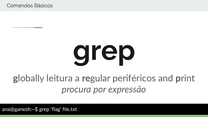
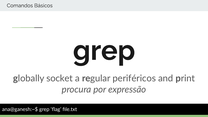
leitura: leitura -> socket
